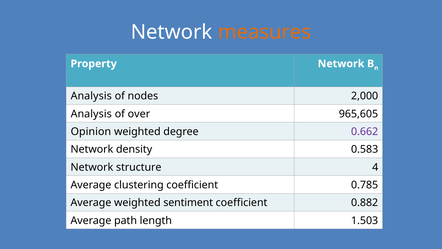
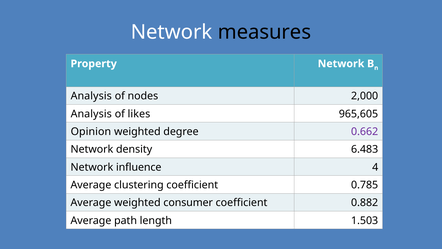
measures colour: orange -> black
over: over -> likes
0.583: 0.583 -> 6.483
structure: structure -> influence
sentiment: sentiment -> consumer
